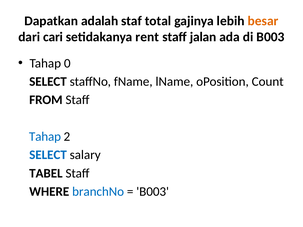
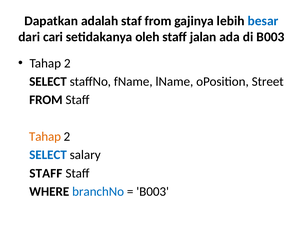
staf total: total -> from
besar colour: orange -> blue
rent: rent -> oleh
0 at (67, 63): 0 -> 2
Count: Count -> Street
Tahap at (45, 137) colour: blue -> orange
TABEL at (46, 173): TABEL -> STAFF
